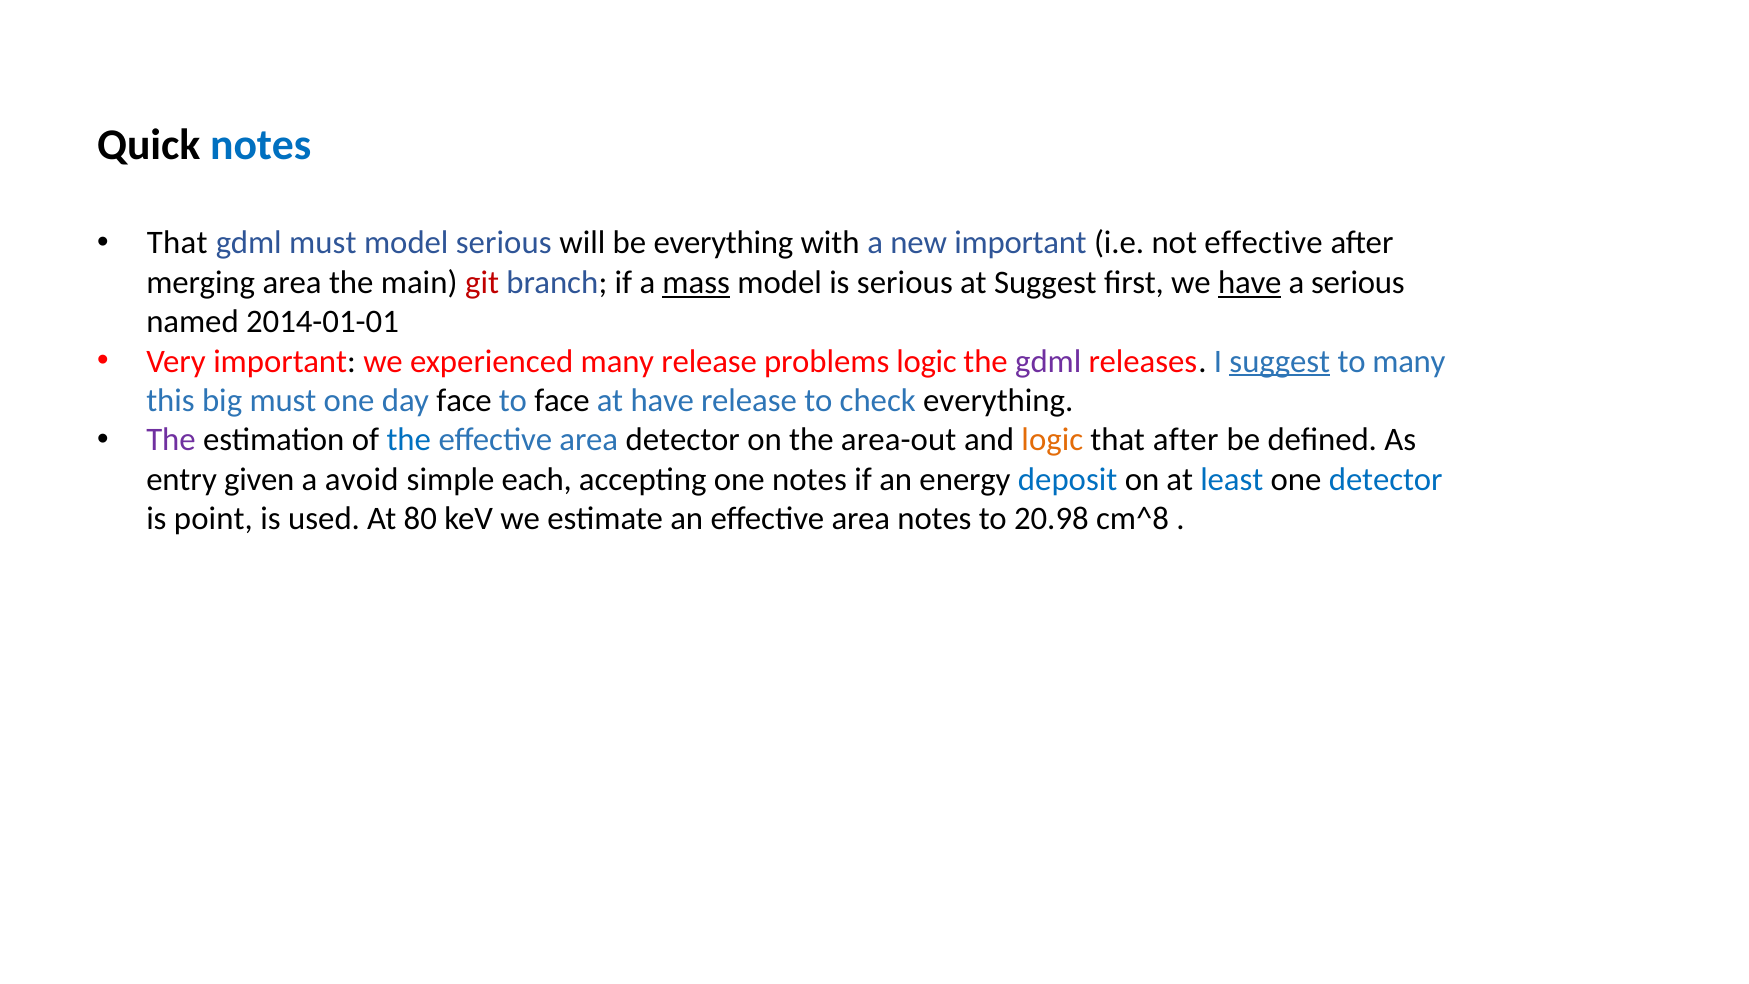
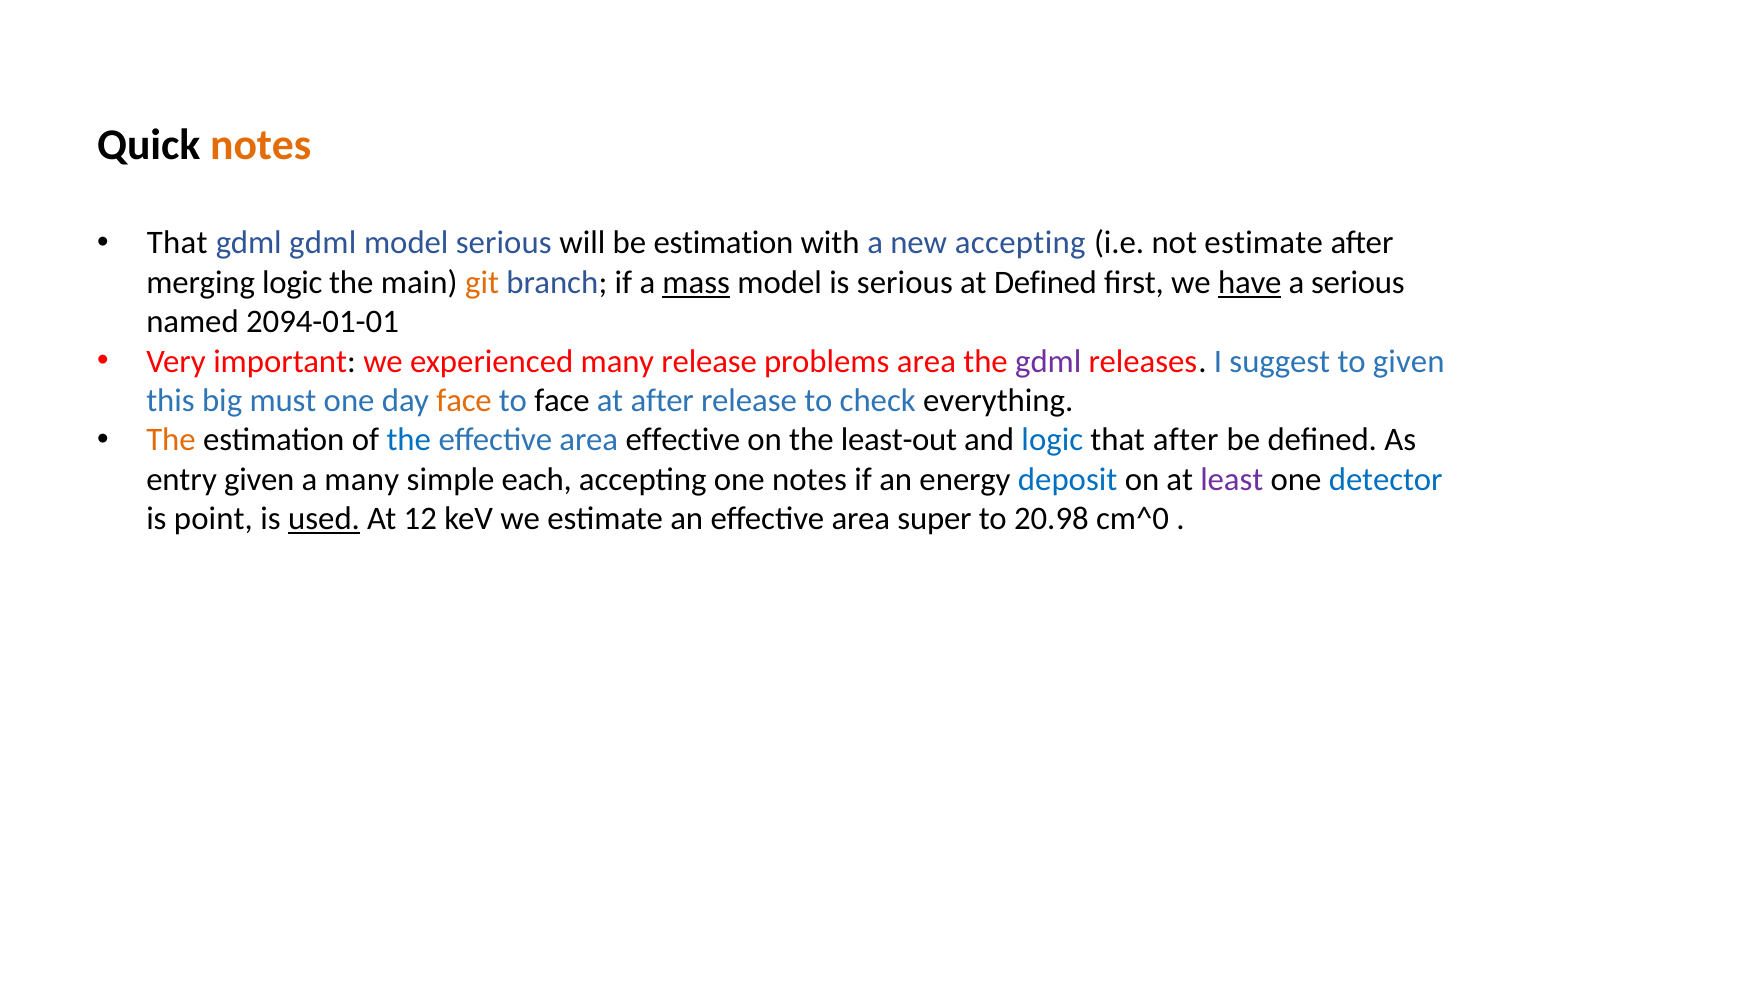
notes at (261, 146) colour: blue -> orange
gdml must: must -> gdml
be everything: everything -> estimation
new important: important -> accepting
not effective: effective -> estimate
merging area: area -> logic
git colour: red -> orange
at Suggest: Suggest -> Defined
2014-01-01: 2014-01-01 -> 2094-01-01
problems logic: logic -> area
suggest at (1280, 361) underline: present -> none
to many: many -> given
face at (464, 401) colour: black -> orange
at have: have -> after
The at (171, 440) colour: purple -> orange
area detector: detector -> effective
area-out: area-out -> least-out
logic at (1052, 440) colour: orange -> blue
a avoid: avoid -> many
least colour: blue -> purple
used underline: none -> present
80: 80 -> 12
area notes: notes -> super
cm^8: cm^8 -> cm^0
